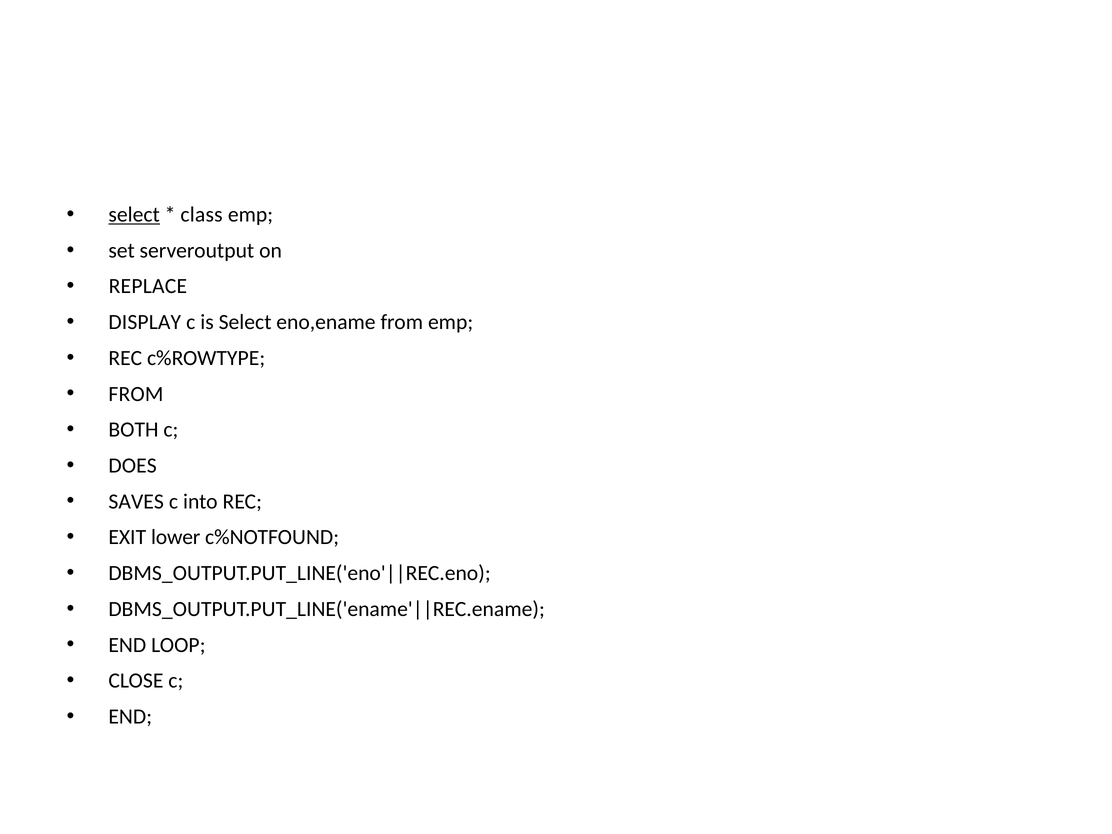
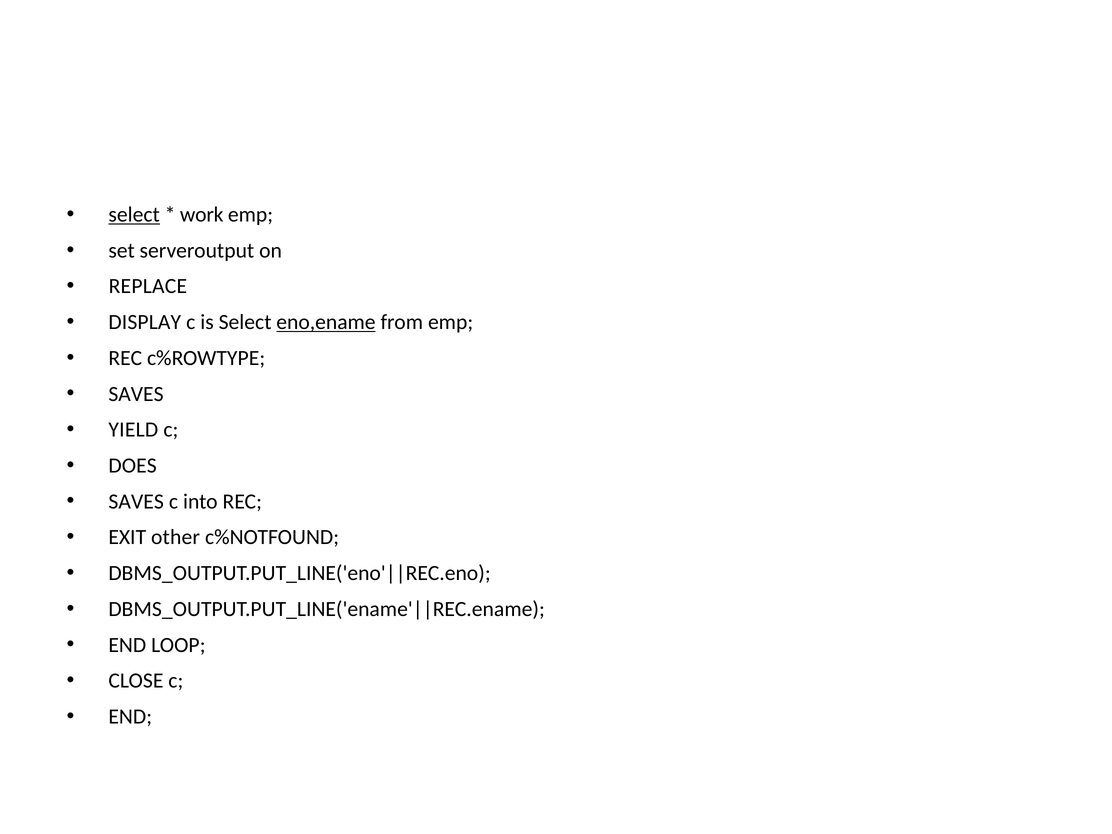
class: class -> work
eno,ename underline: none -> present
FROM at (136, 394): FROM -> SAVES
BOTH: BOTH -> YIELD
lower: lower -> other
